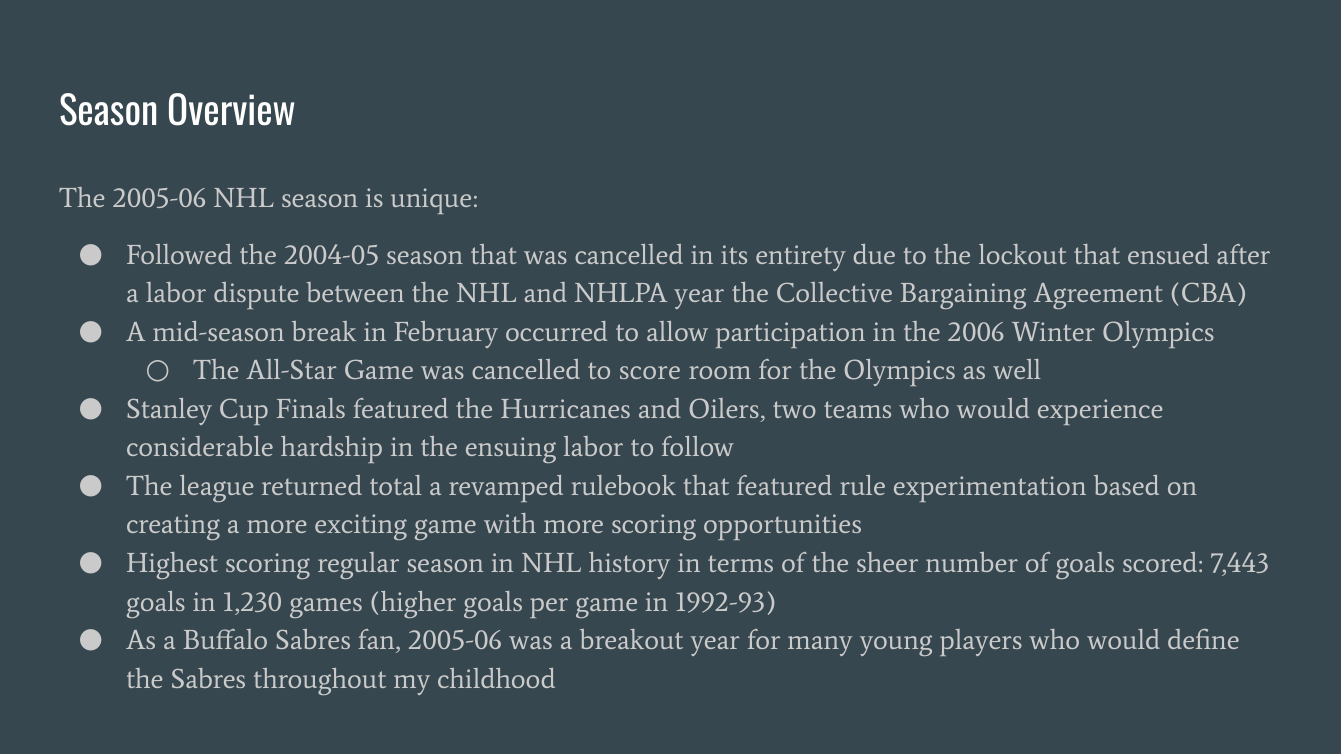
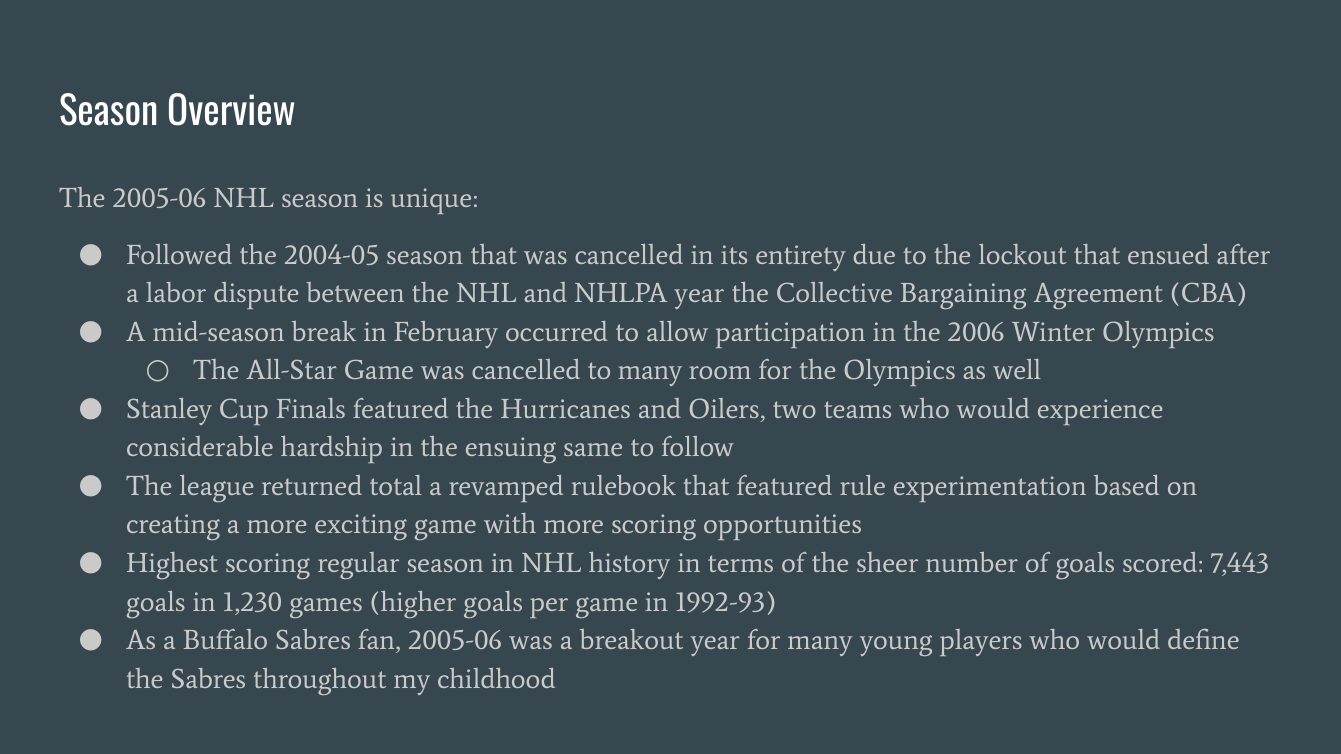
to score: score -> many
ensuing labor: labor -> same
